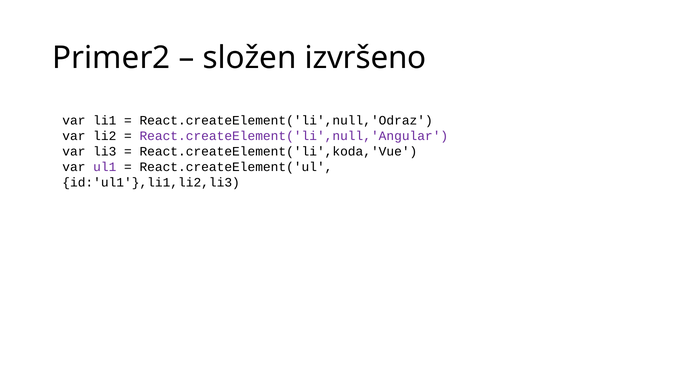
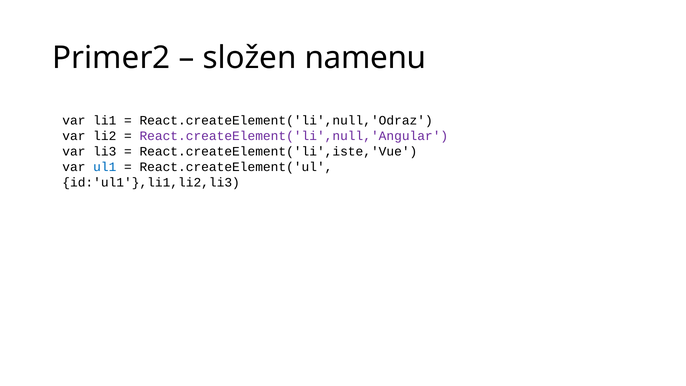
izvršeno: izvršeno -> namenu
React.createElement('li',koda,'Vue: React.createElement('li',koda,'Vue -> React.createElement('li',iste,'Vue
ul1 colour: purple -> blue
